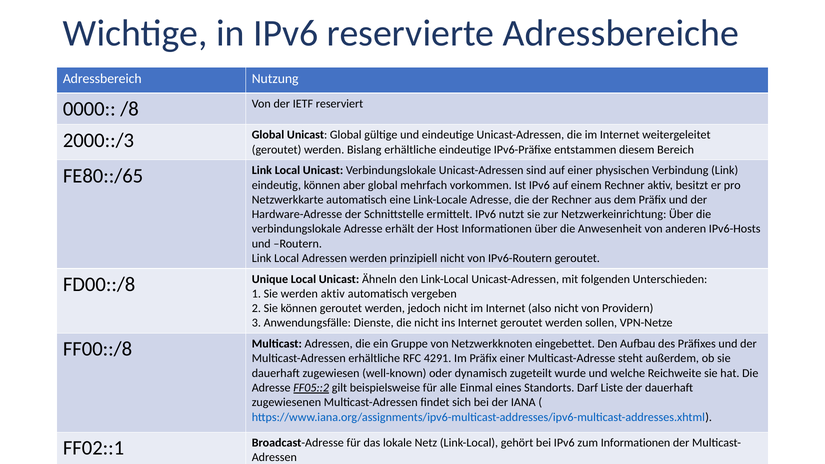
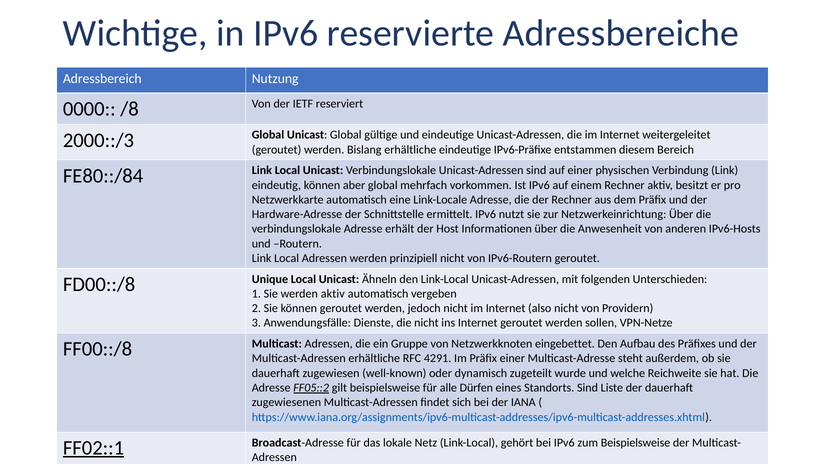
FE80::/65: FE80::/65 -> FE80::/84
Einmal: Einmal -> Dürfen
Standorts Darf: Darf -> Sind
FF02::1 underline: none -> present
zum Informationen: Informationen -> Beispielsweise
